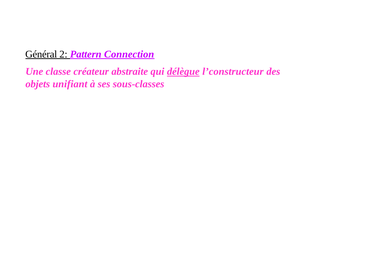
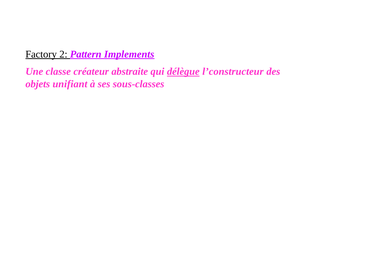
Général: Général -> Factory
Connection: Connection -> Implements
